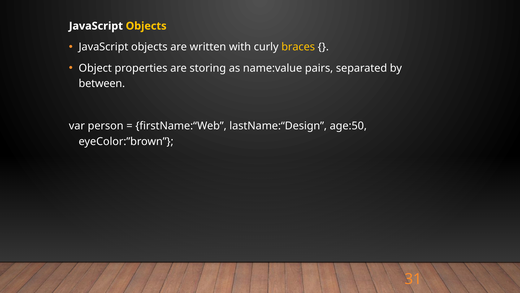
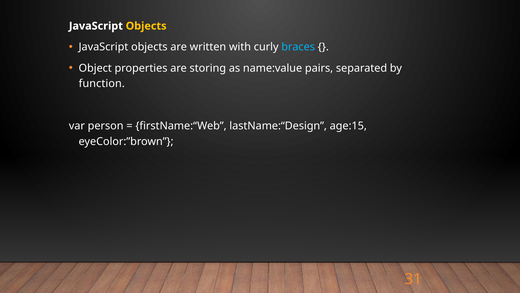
braces colour: yellow -> light blue
between: between -> function
age:50: age:50 -> age:15
